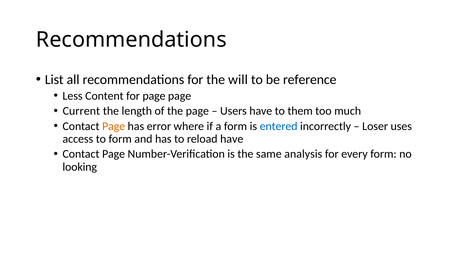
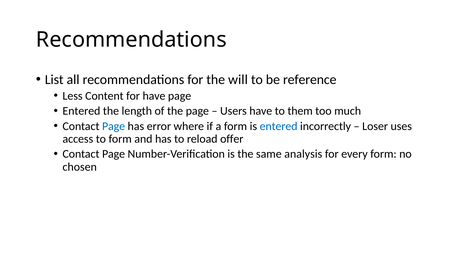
for page: page -> have
Current at (81, 111): Current -> Entered
Page at (114, 126) colour: orange -> blue
reload have: have -> offer
looking: looking -> chosen
